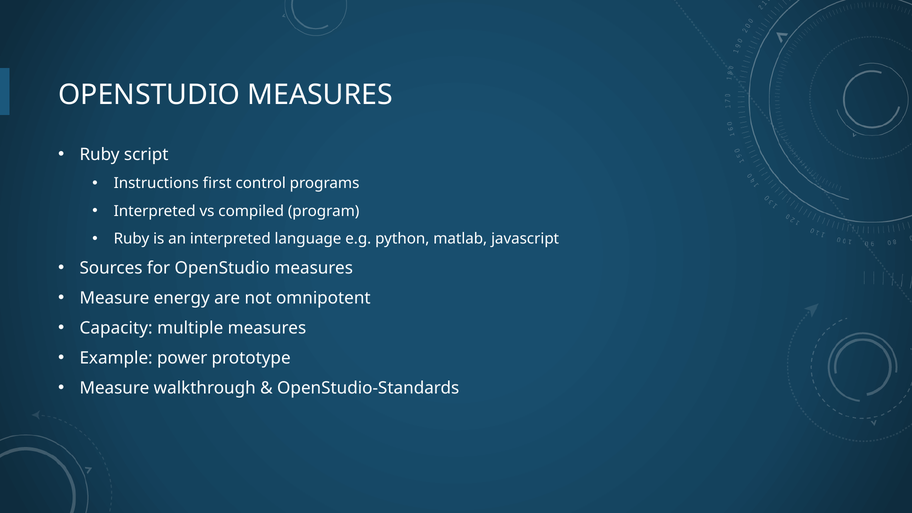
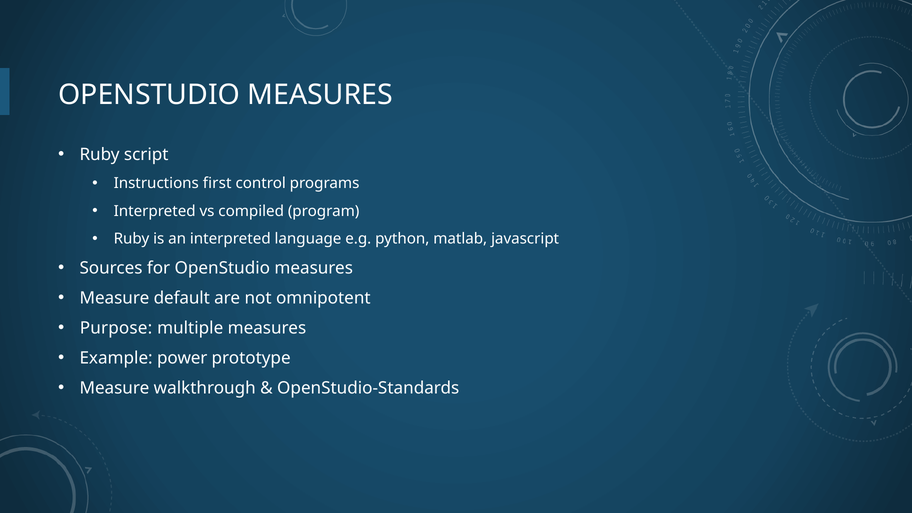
energy: energy -> default
Capacity: Capacity -> Purpose
